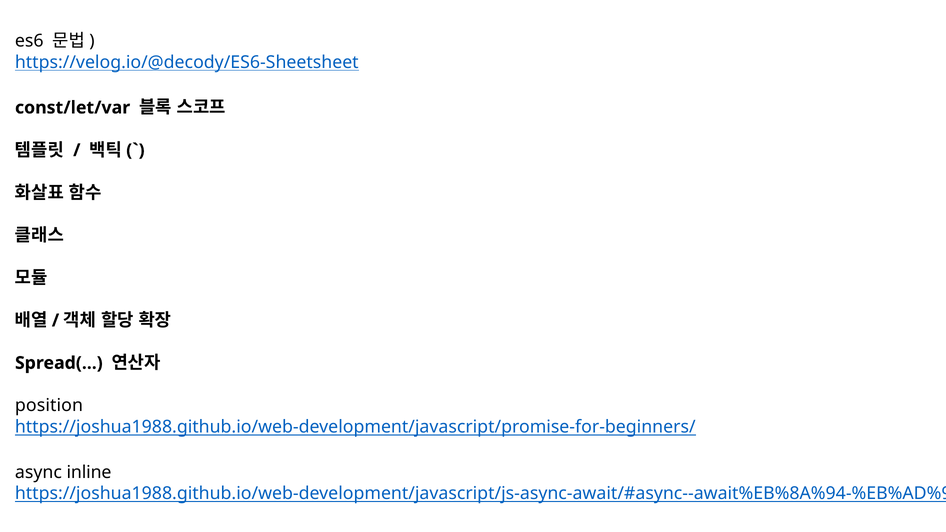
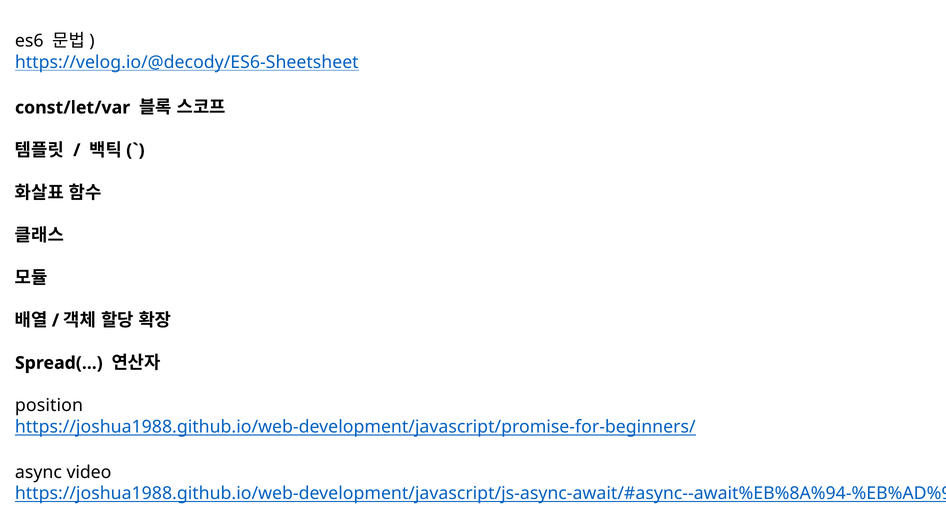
inline: inline -> video
